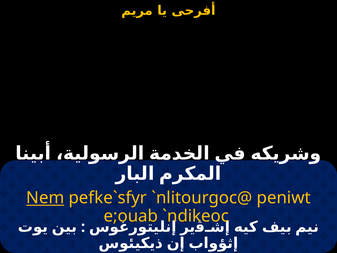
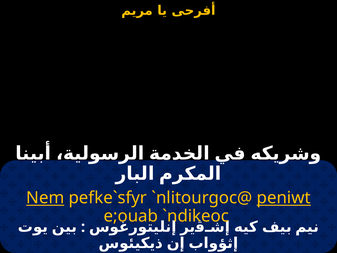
peniwt underline: none -> present
